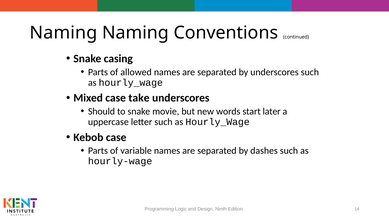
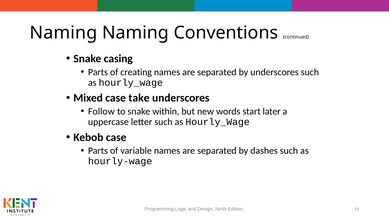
allowed: allowed -> creating
Should: Should -> Follow
movie: movie -> within
